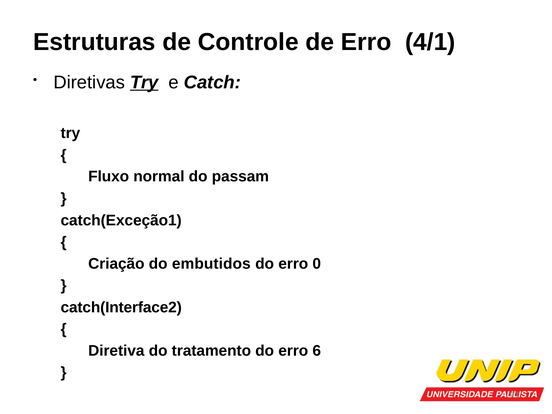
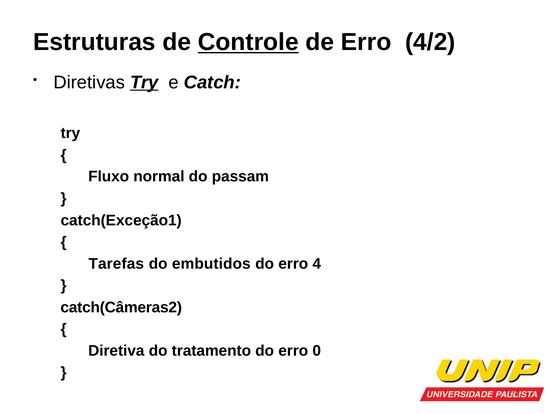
Controle underline: none -> present
4/1: 4/1 -> 4/2
Criação: Criação -> Tarefas
0: 0 -> 4
catch(Interface2: catch(Interface2 -> catch(Câmeras2
6: 6 -> 0
